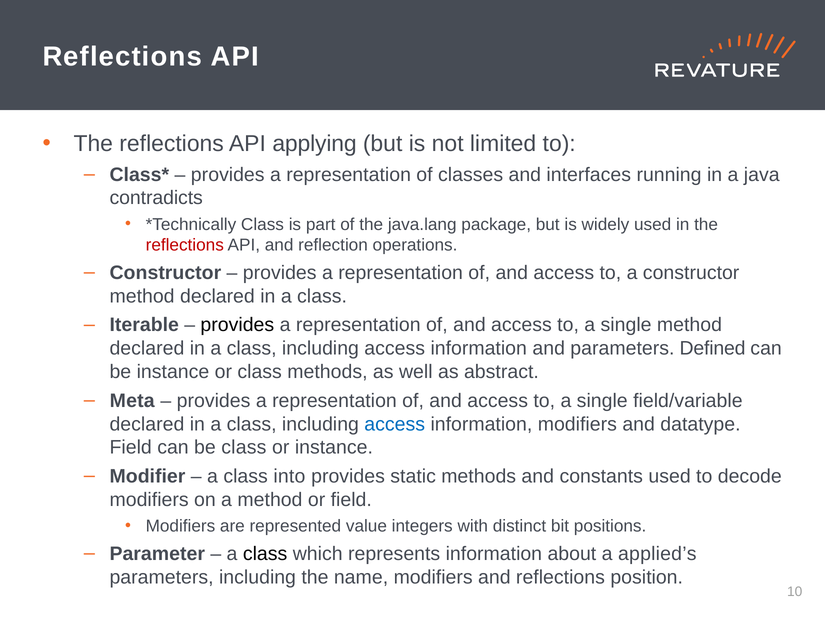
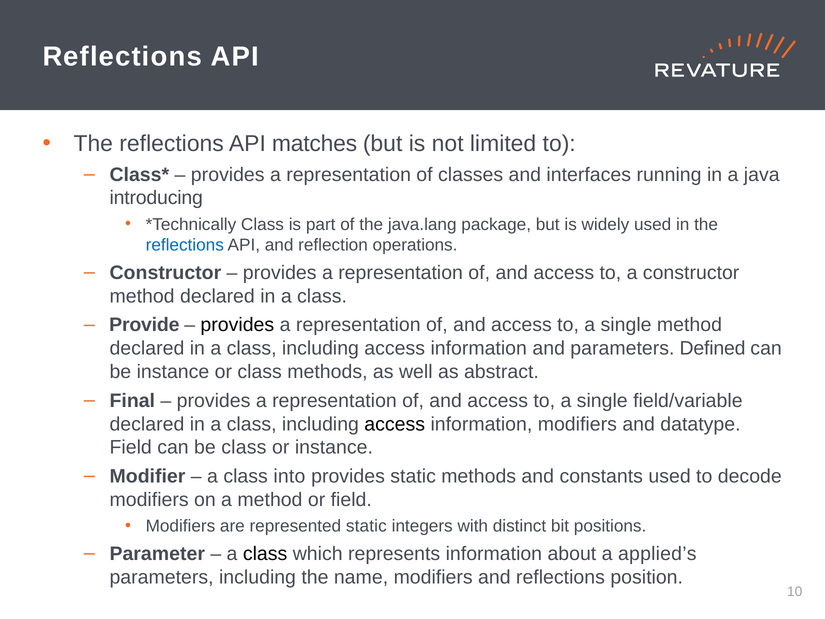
applying: applying -> matches
contradicts: contradicts -> introducing
reflections at (185, 245) colour: red -> blue
Iterable: Iterable -> Provide
Meta: Meta -> Final
access at (395, 424) colour: blue -> black
represented value: value -> static
